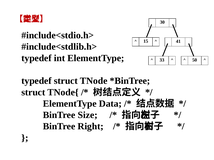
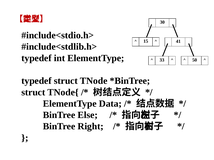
Size: Size -> Else
